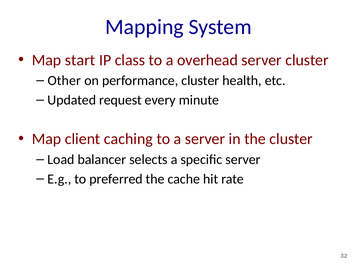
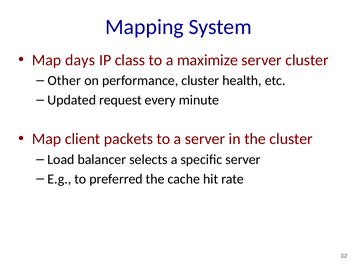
start: start -> days
overhead: overhead -> maximize
caching: caching -> packets
